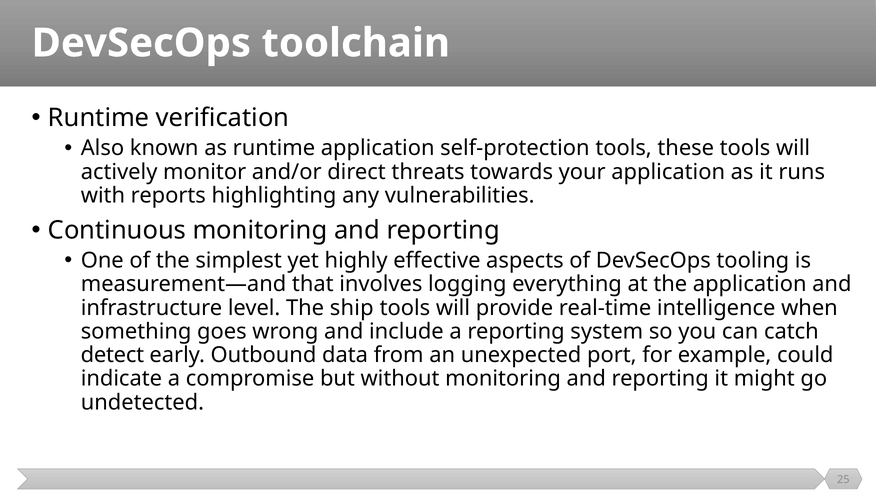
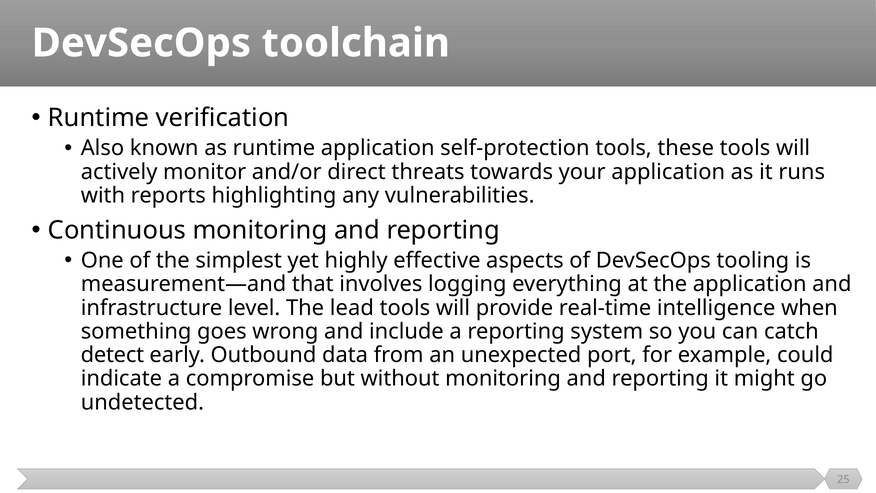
ship: ship -> lead
